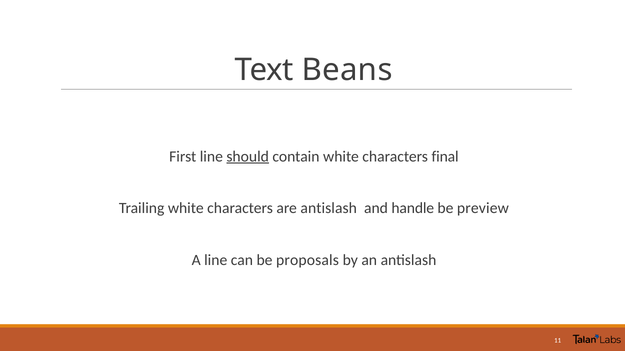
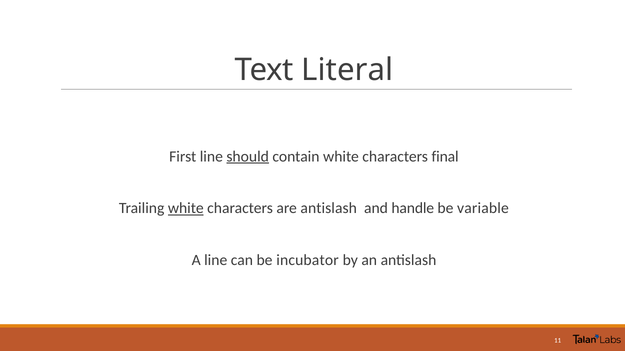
Beans: Beans -> Literal
white at (186, 209) underline: none -> present
preview: preview -> variable
proposals: proposals -> incubator
